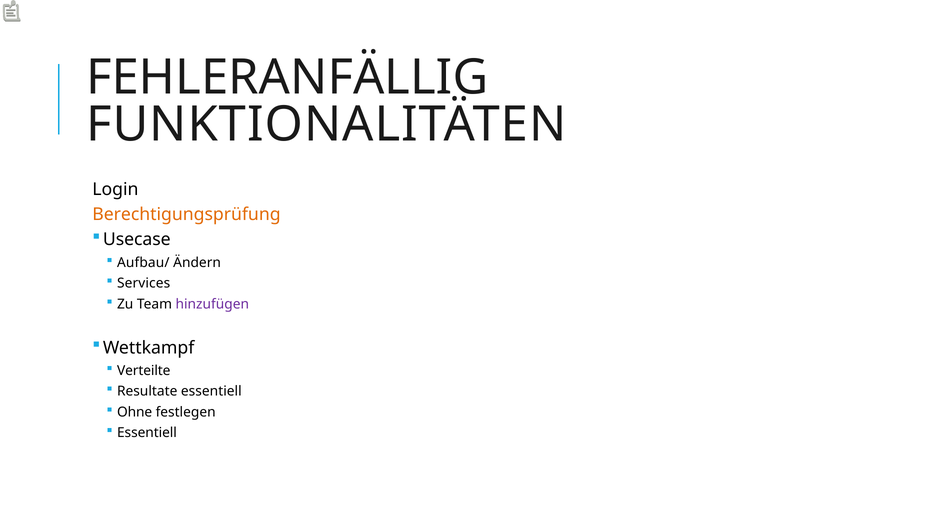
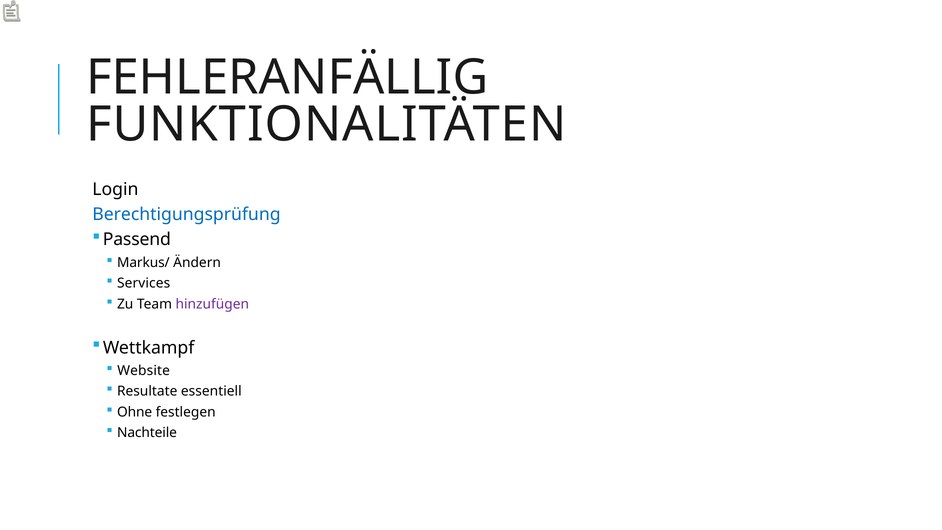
Berechtigungsprüfung colour: orange -> blue
Usecase: Usecase -> Passend
Aufbau/: Aufbau/ -> Markus/
Verteilte: Verteilte -> Website
Essentiell at (147, 433): Essentiell -> Nachteile
